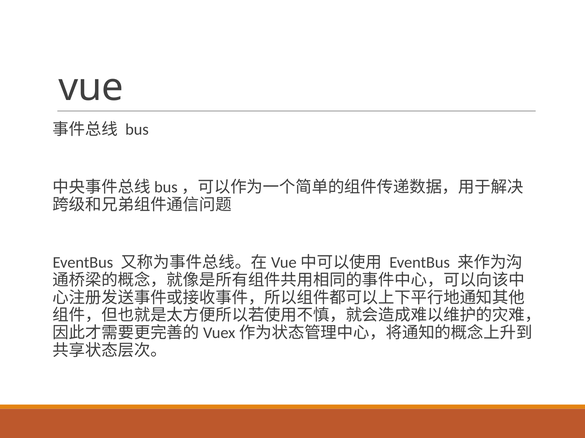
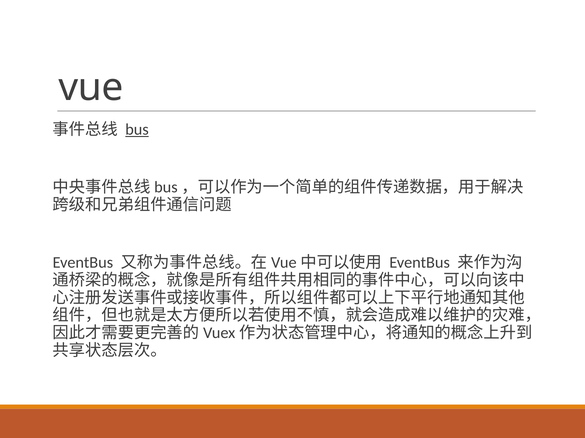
bus underline: none -> present
